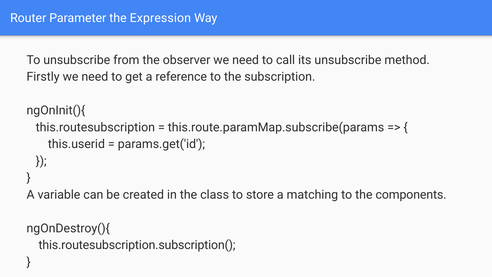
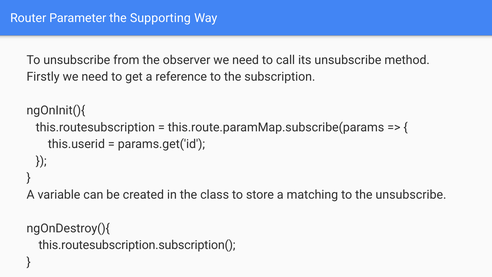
Expression: Expression -> Supporting
the components: components -> unsubscribe
